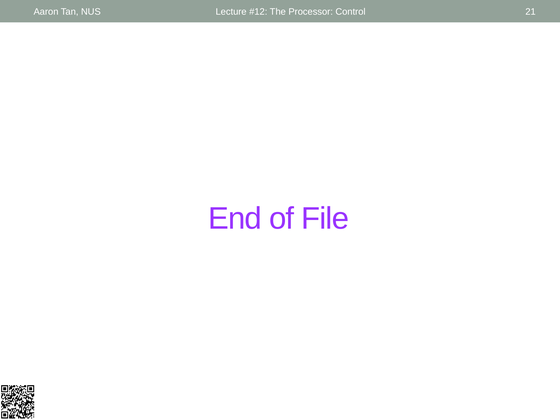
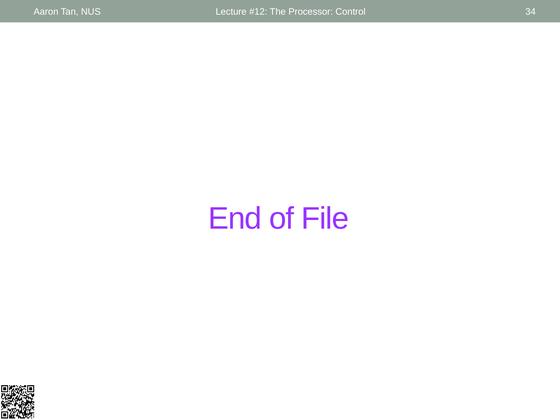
21: 21 -> 34
